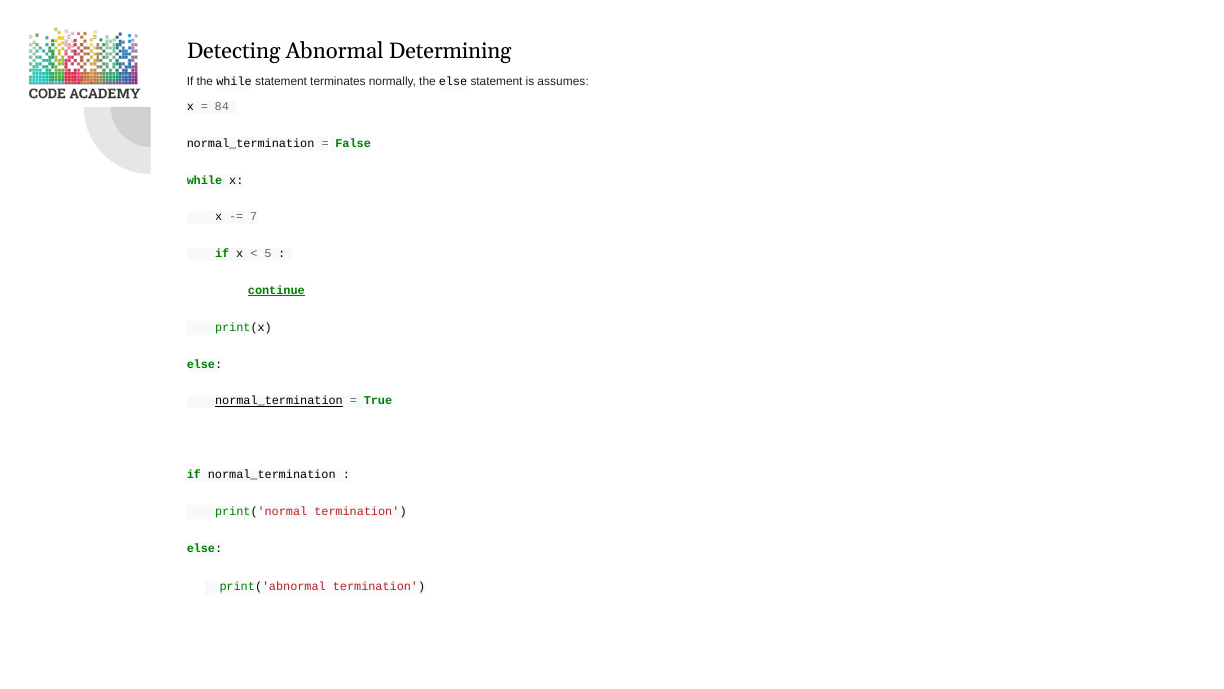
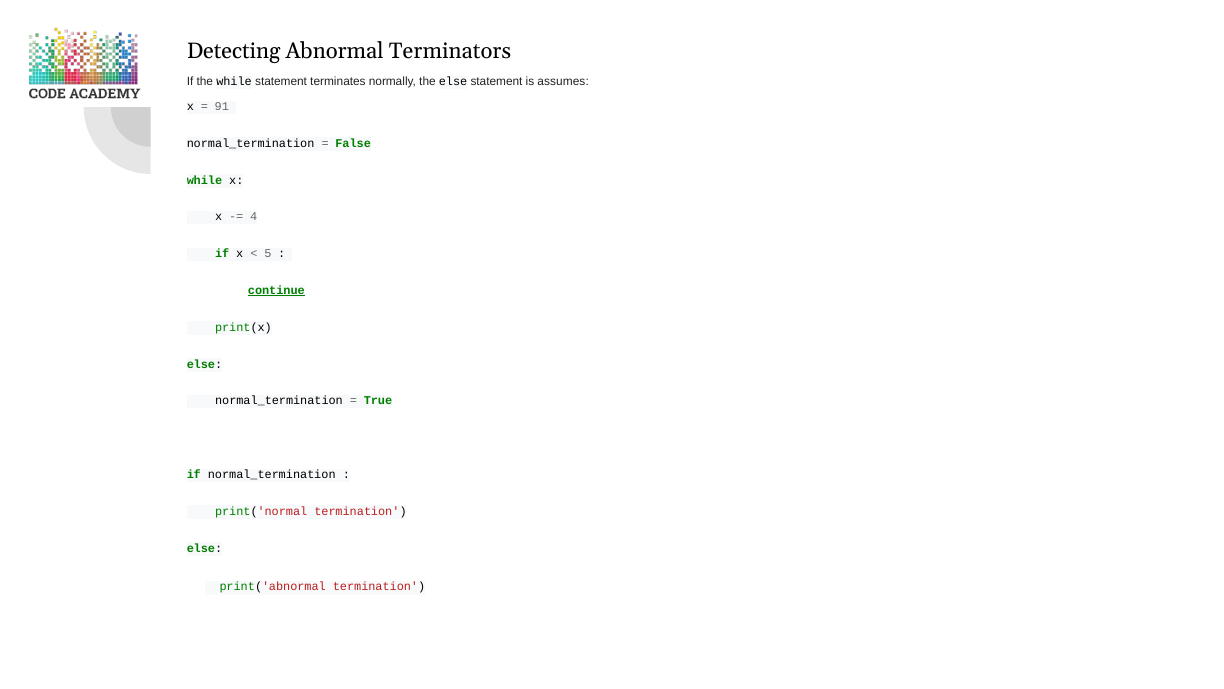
Determining: Determining -> Terminators
84: 84 -> 91
7: 7 -> 4
normal_termination at (279, 401) underline: present -> none
